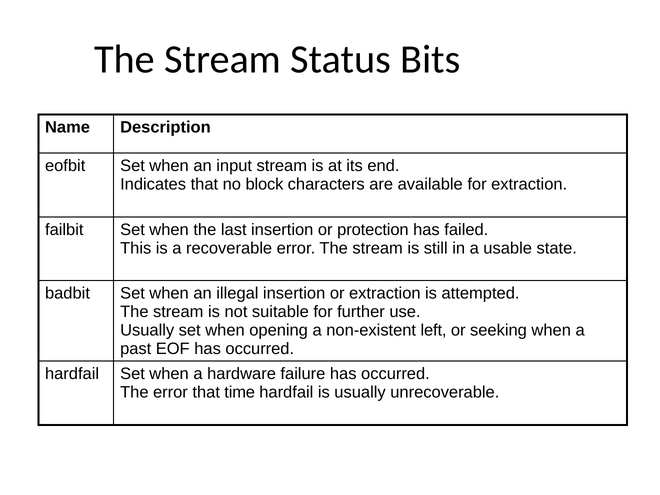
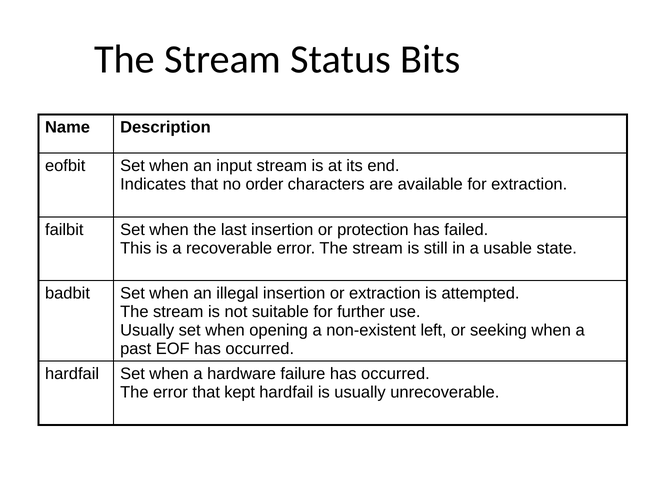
block: block -> order
time: time -> kept
